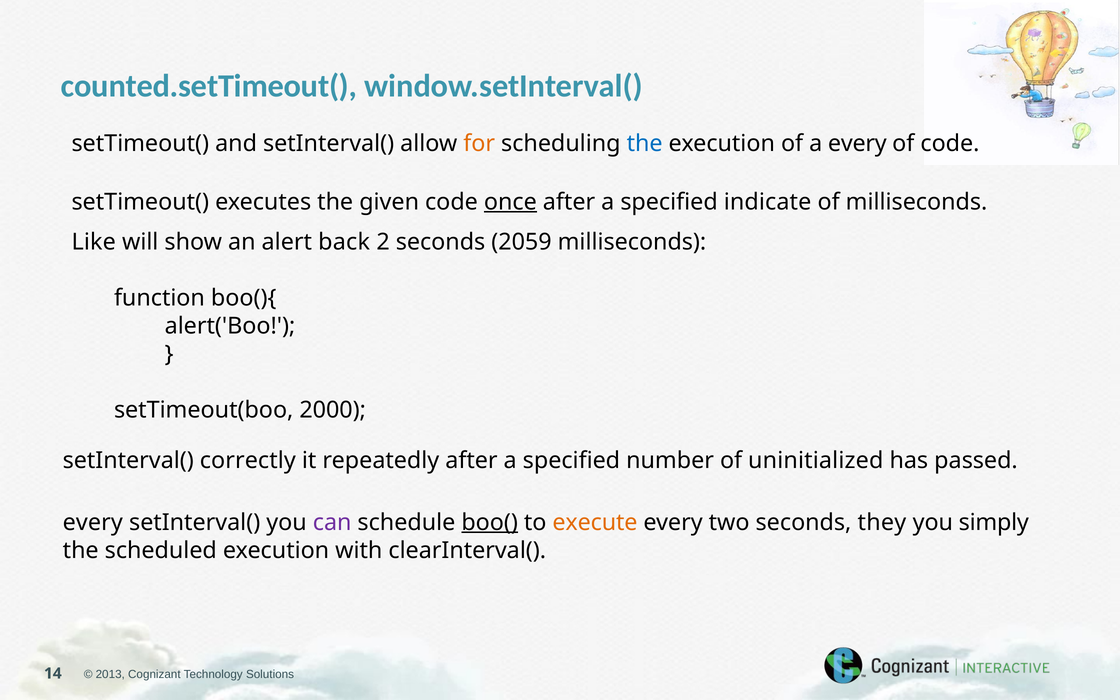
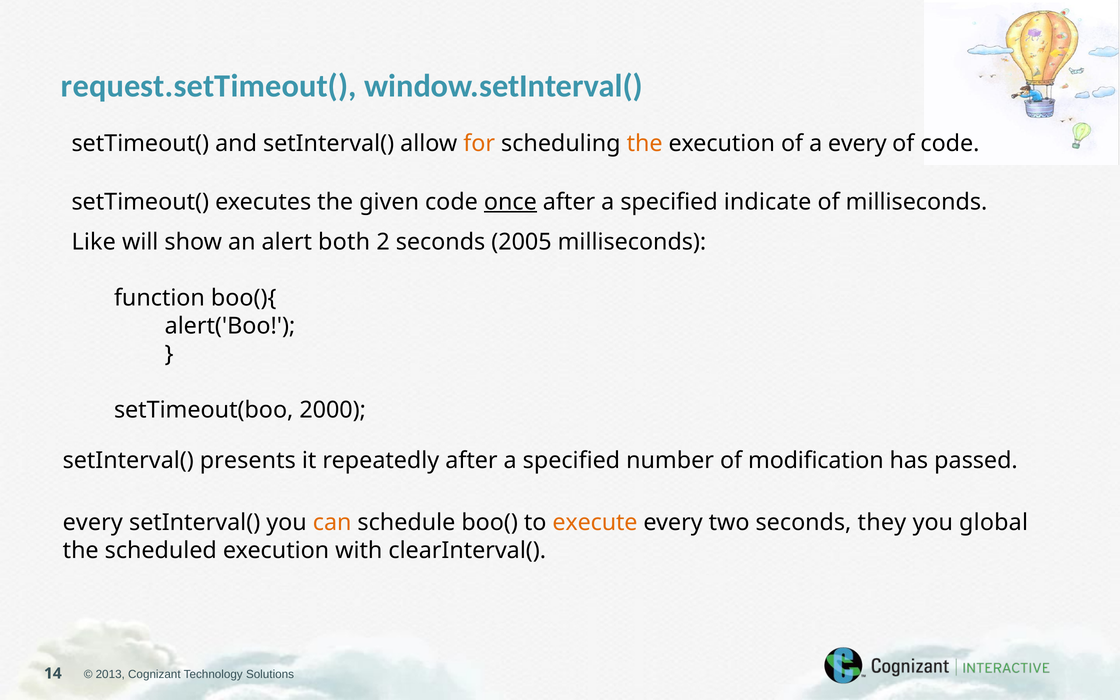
counted.setTimeout(: counted.setTimeout( -> request.setTimeout(
the at (645, 144) colour: blue -> orange
back: back -> both
2059: 2059 -> 2005
correctly: correctly -> presents
uninitialized: uninitialized -> modification
can colour: purple -> orange
boo( underline: present -> none
simply: simply -> global
